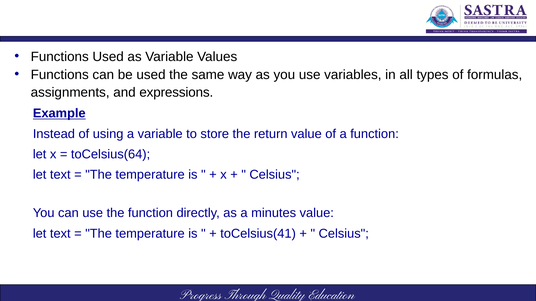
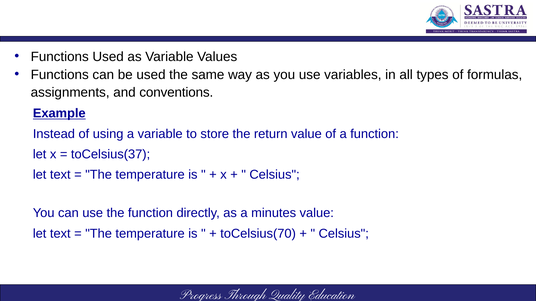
expressions: expressions -> conventions
toCelsius(64: toCelsius(64 -> toCelsius(37
toCelsius(41: toCelsius(41 -> toCelsius(70
